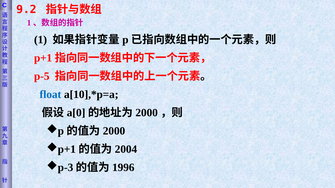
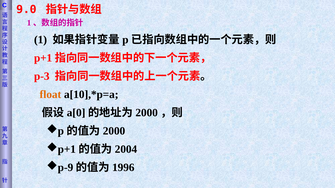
9.2: 9.2 -> 9.0
p-5: p-5 -> p-3
float colour: blue -> orange
p-3: p-3 -> p-9
